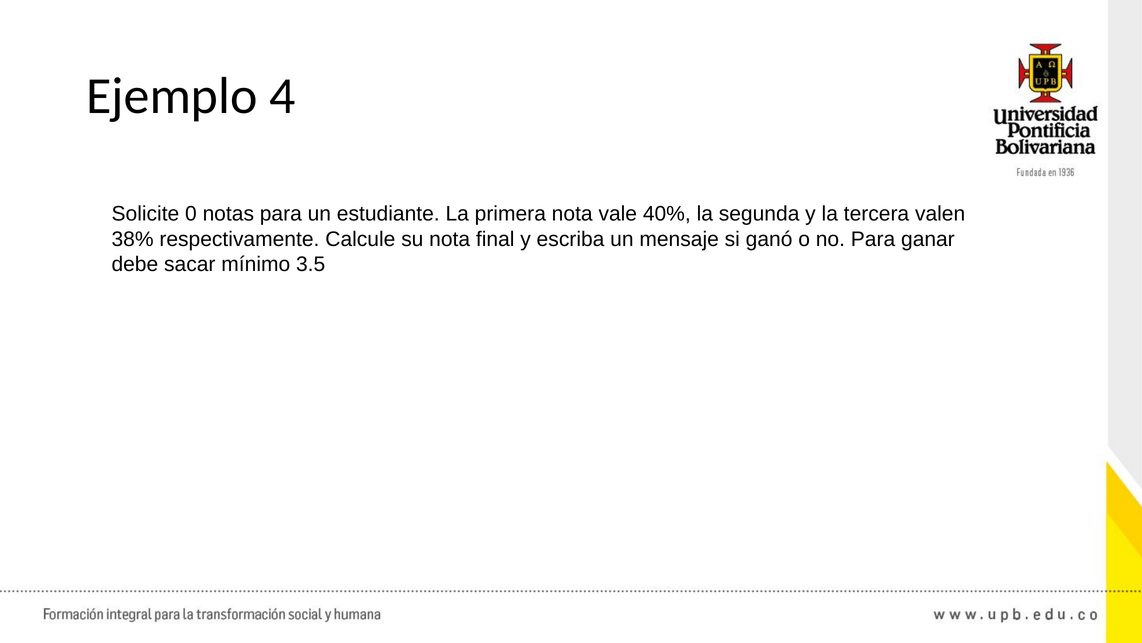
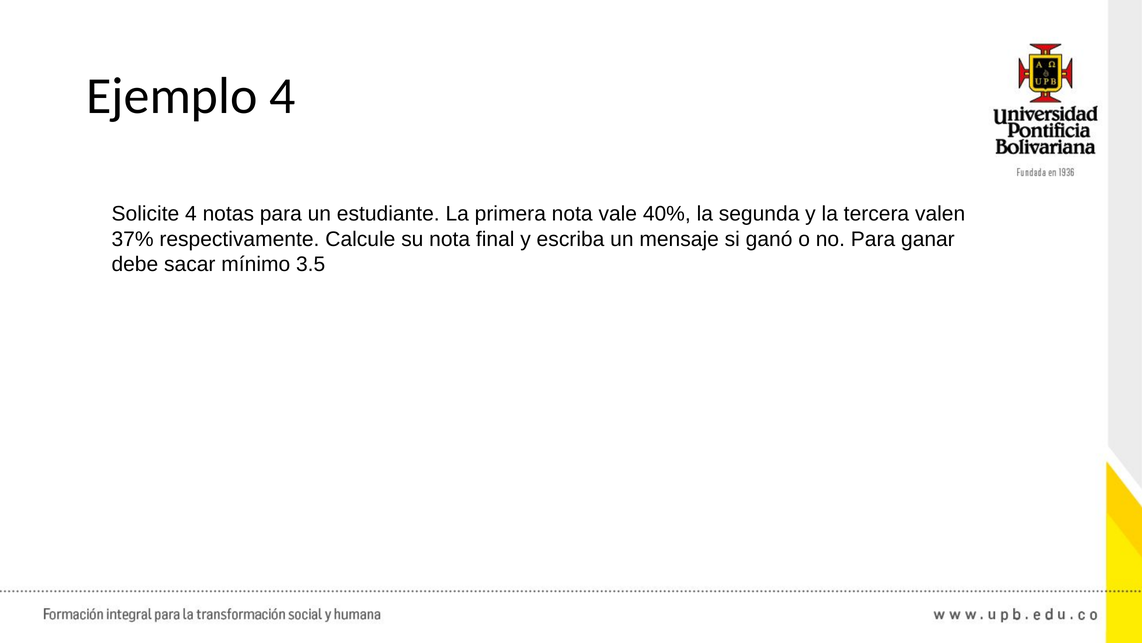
Solicite 0: 0 -> 4
38%: 38% -> 37%
